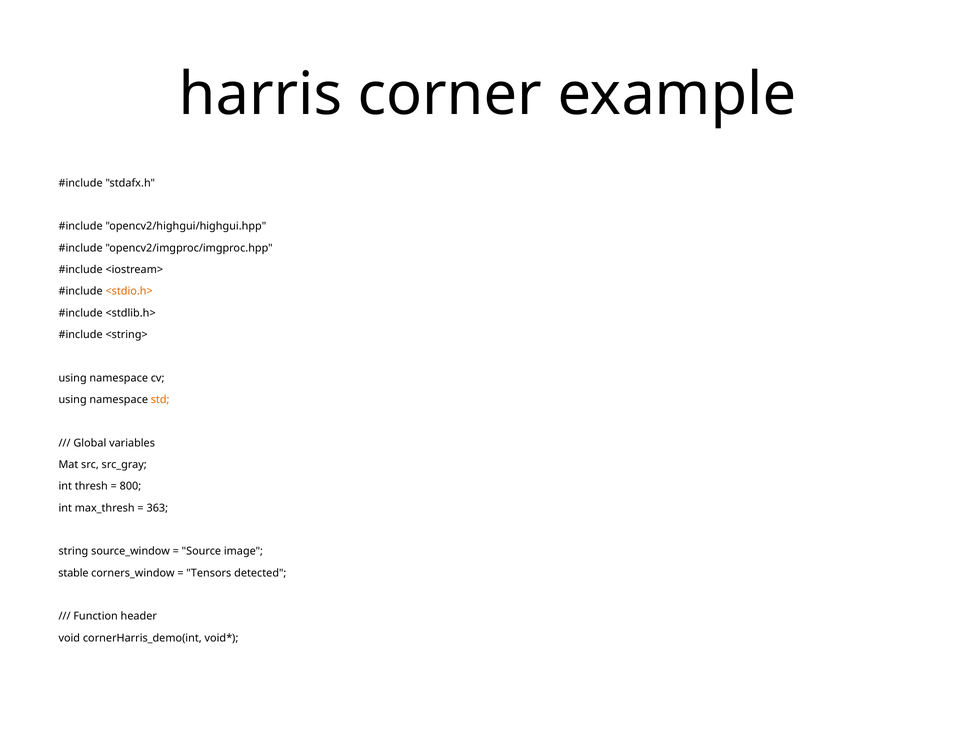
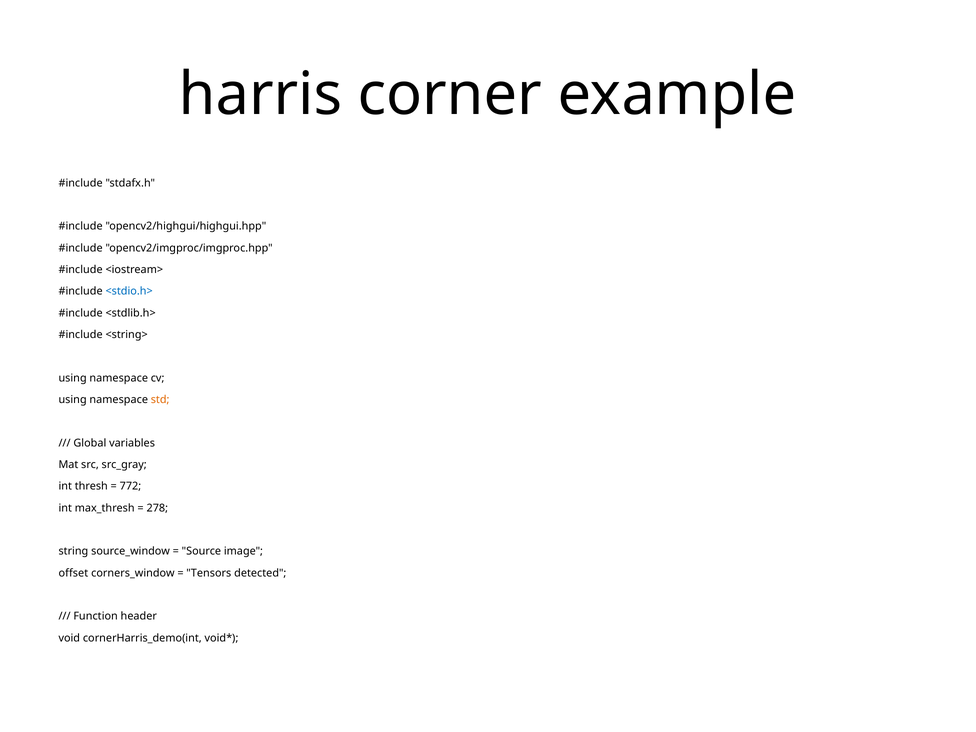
<stdio.h> colour: orange -> blue
800: 800 -> 772
363: 363 -> 278
stable: stable -> offset
